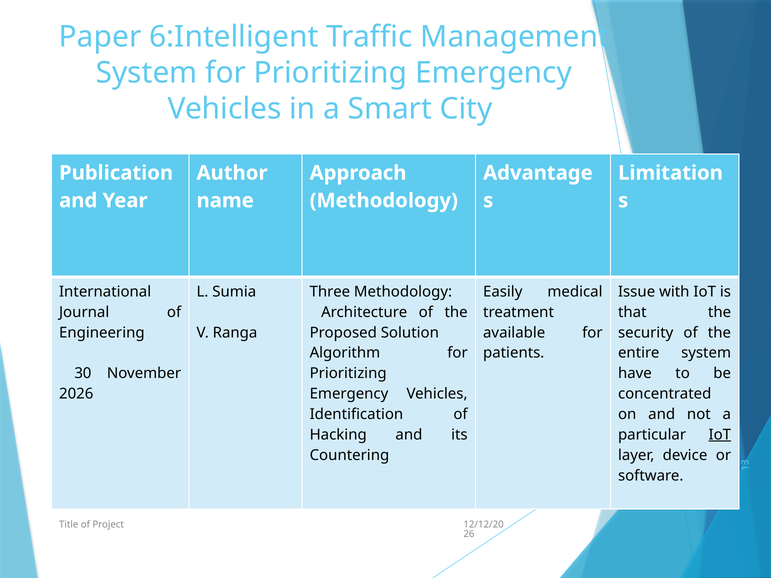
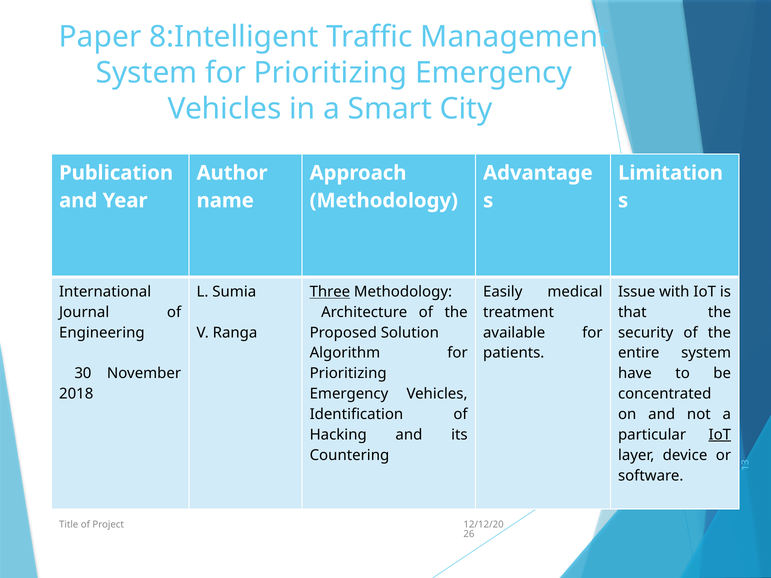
6:Intelligent: 6:Intelligent -> 8:Intelligent
Three underline: none -> present
2026: 2026 -> 2018
